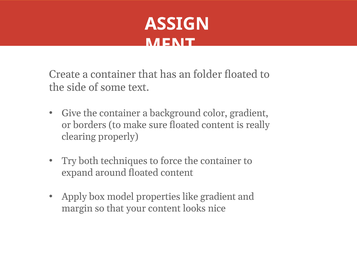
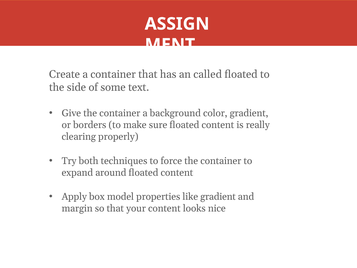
folder: folder -> called
